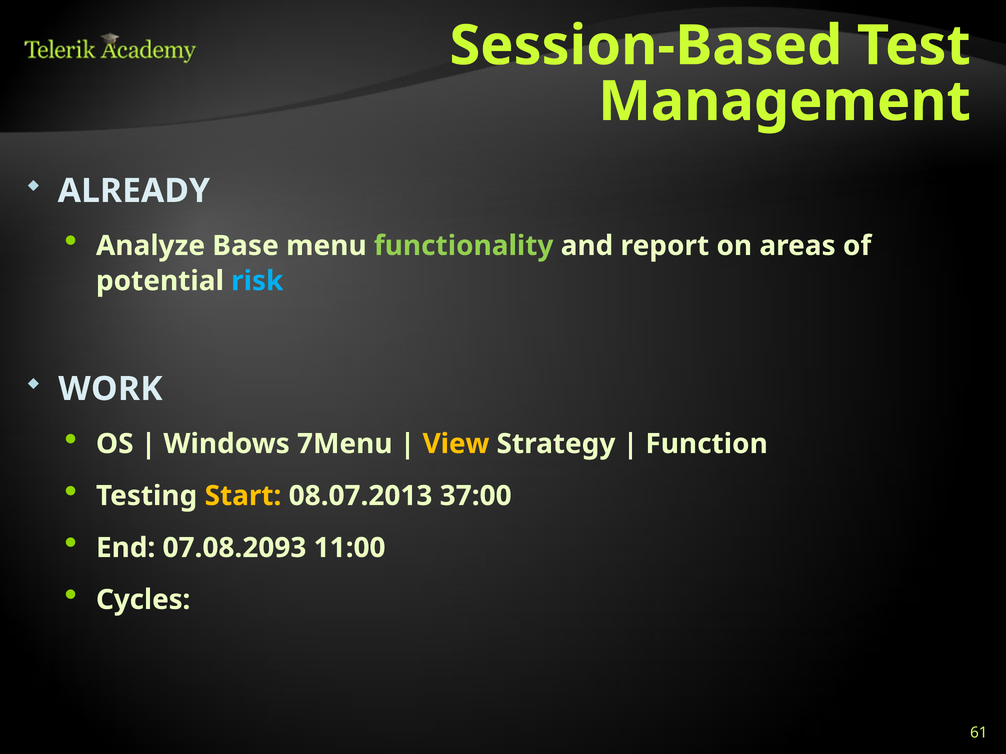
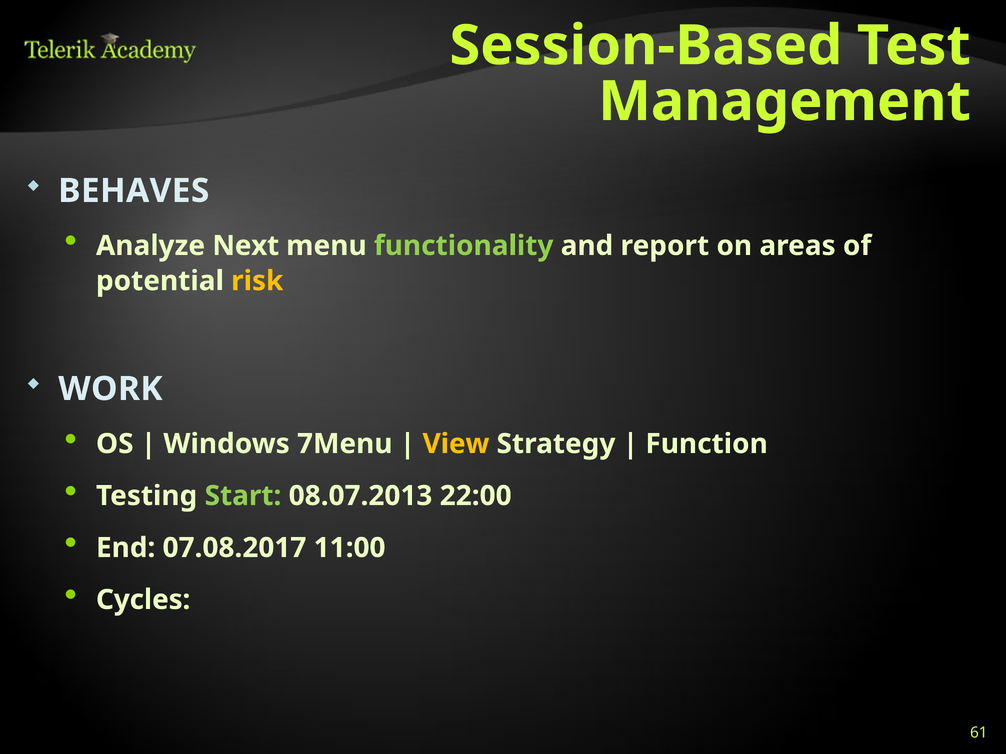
ALREADY: ALREADY -> BEHAVES
Base: Base -> Next
risk colour: light blue -> yellow
Start colour: yellow -> light green
37:00: 37:00 -> 22:00
07.08.2093: 07.08.2093 -> 07.08.2017
